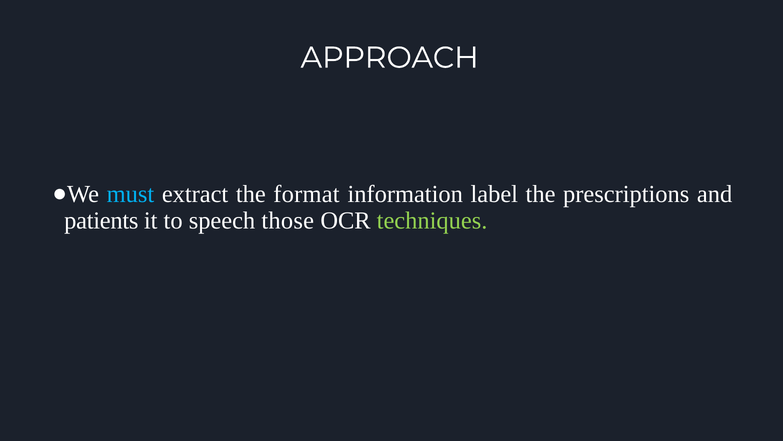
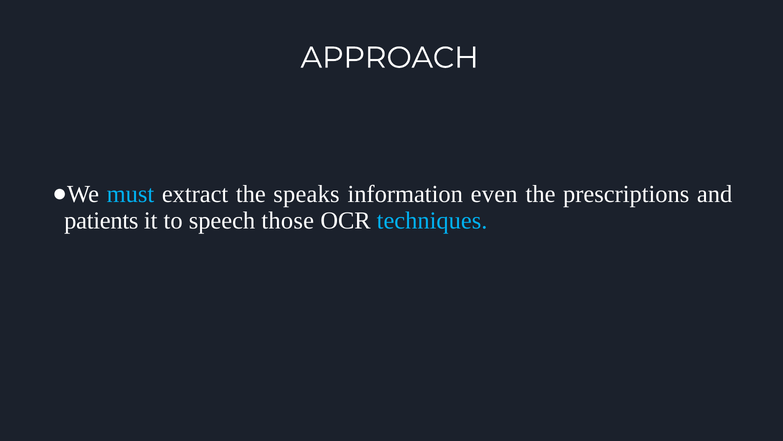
format: format -> speaks
label: label -> even
techniques colour: light green -> light blue
